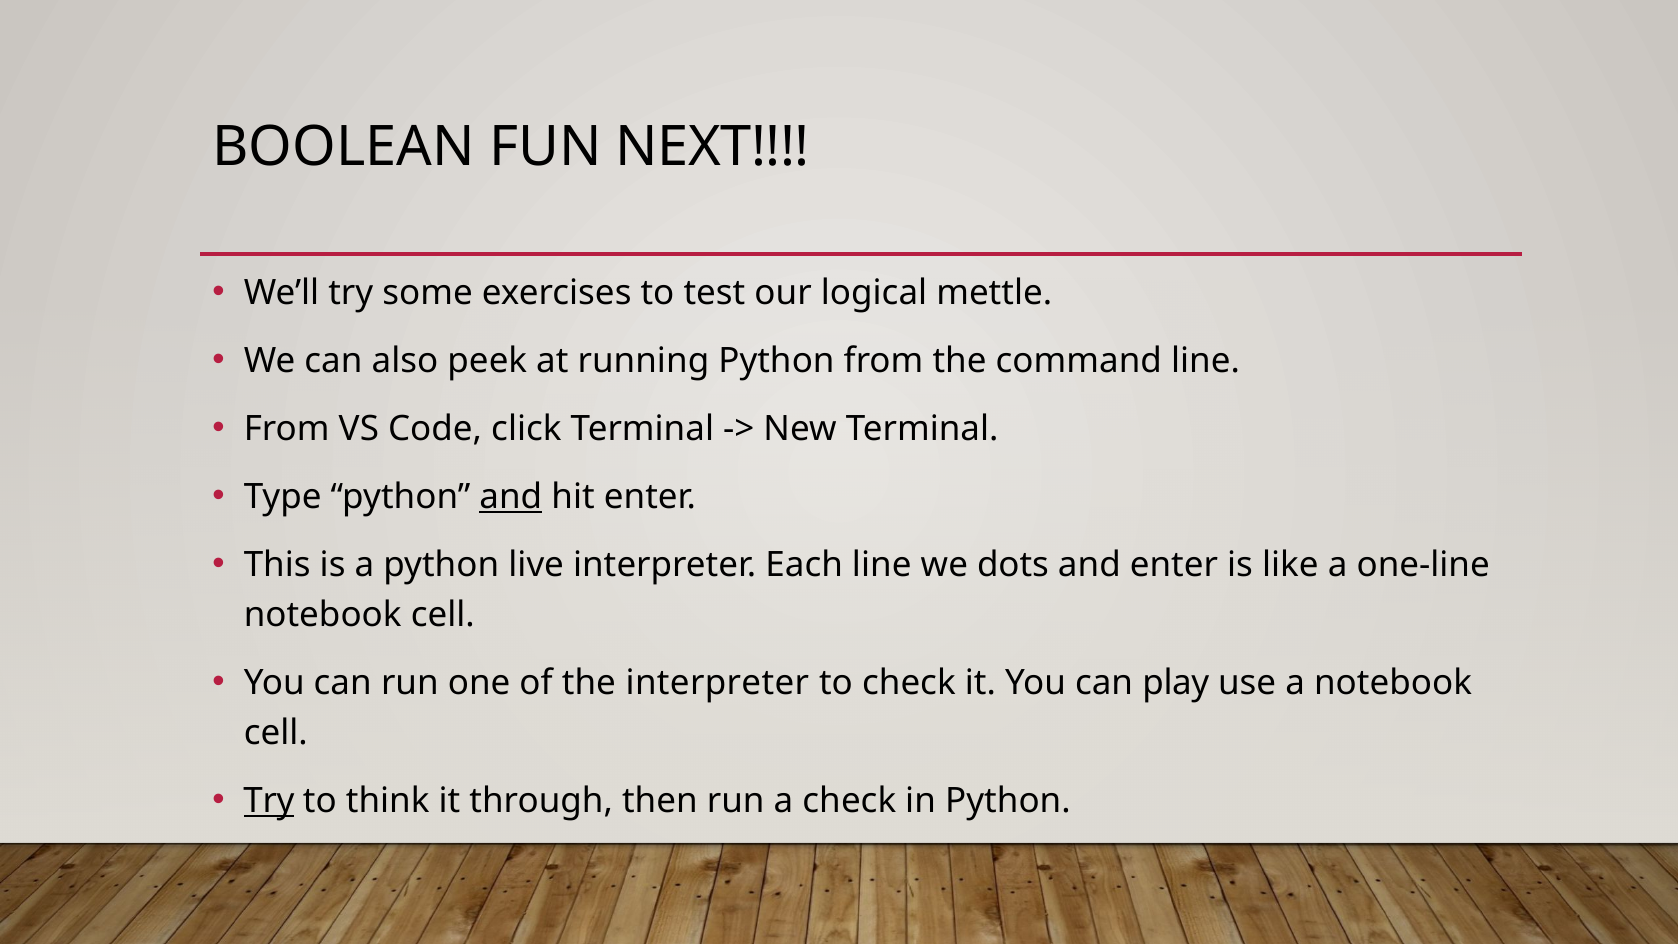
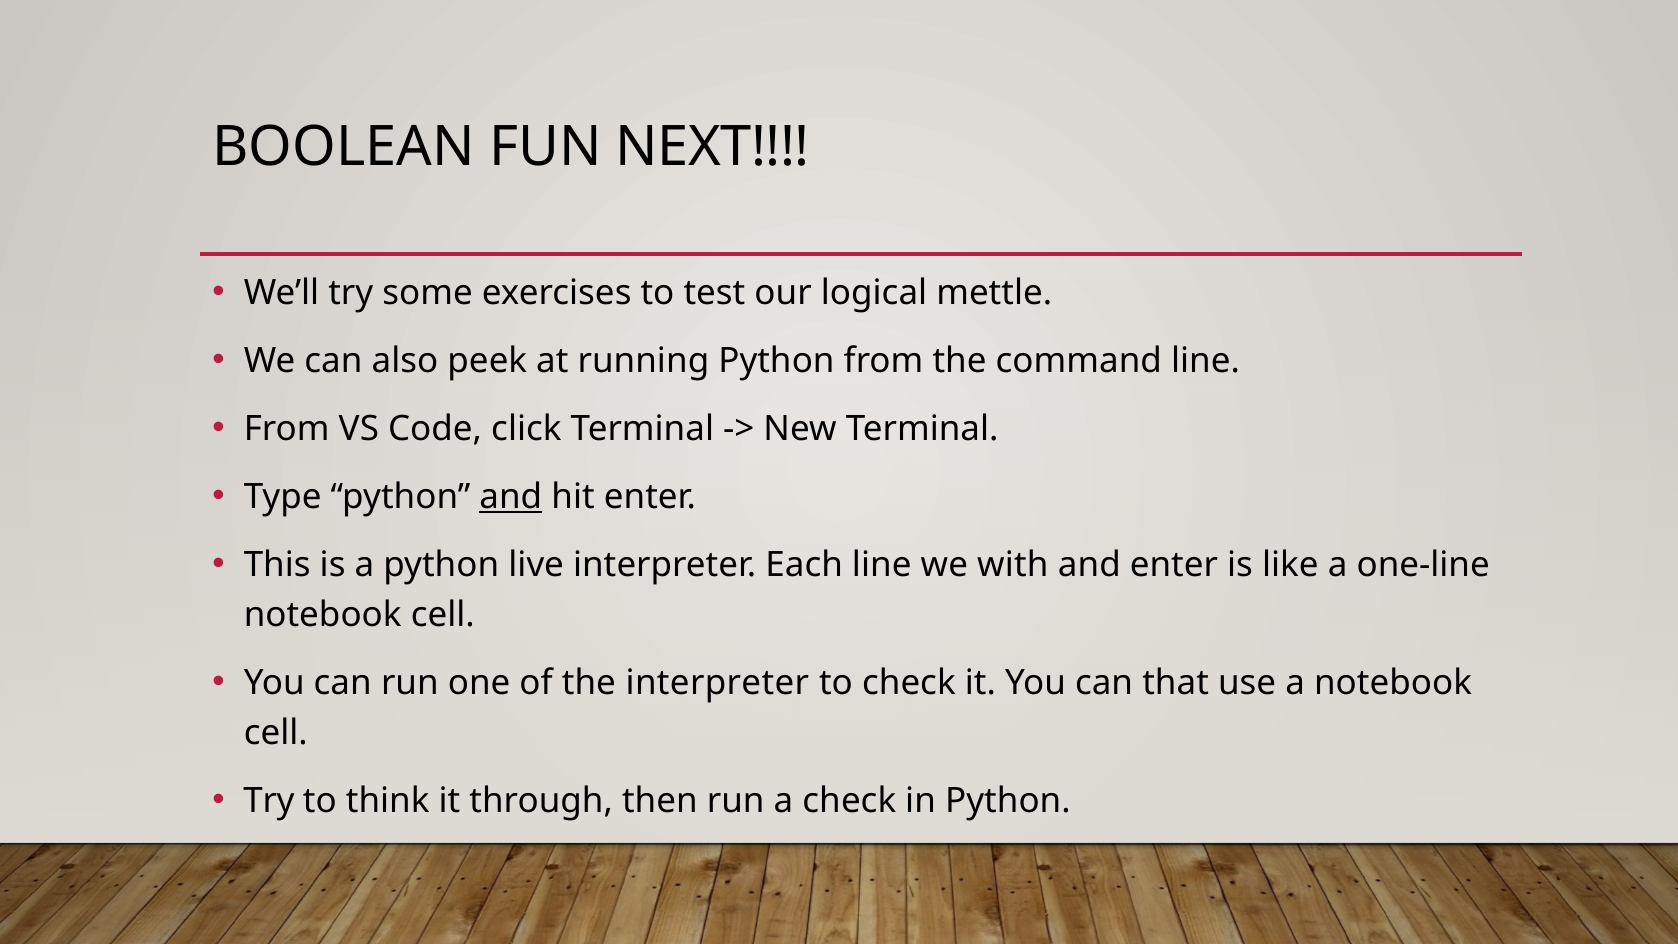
dots: dots -> with
play: play -> that
Try at (269, 801) underline: present -> none
